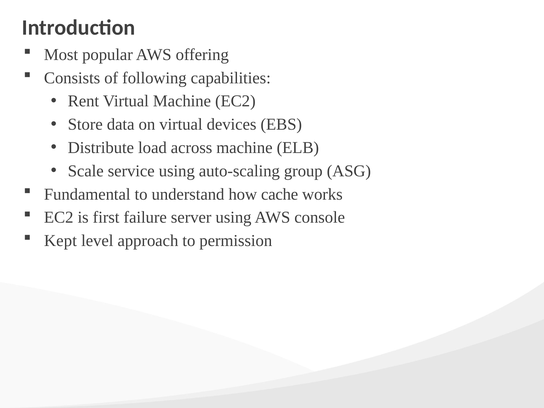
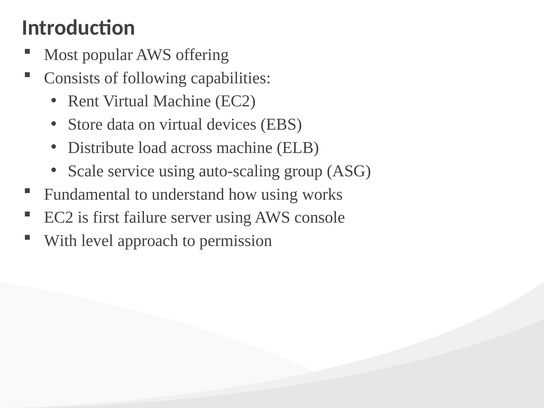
how cache: cache -> using
Kept: Kept -> With
